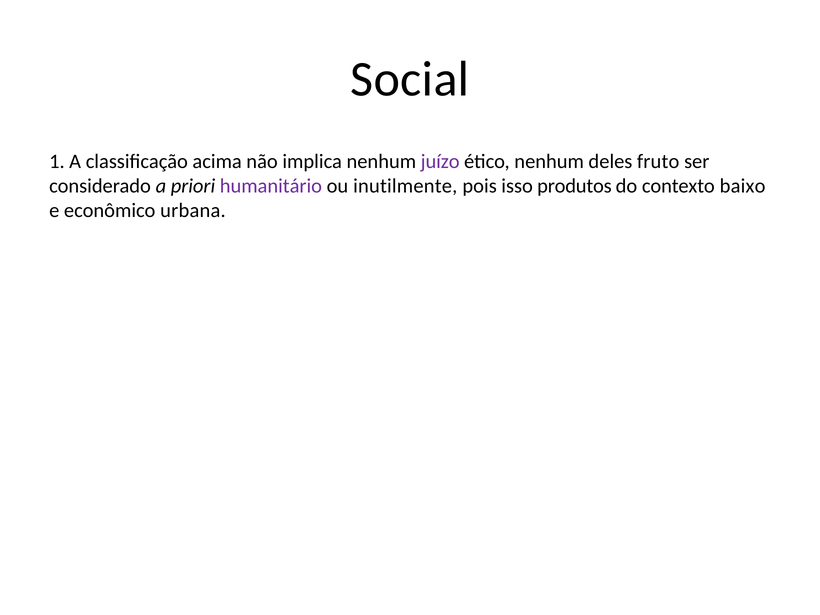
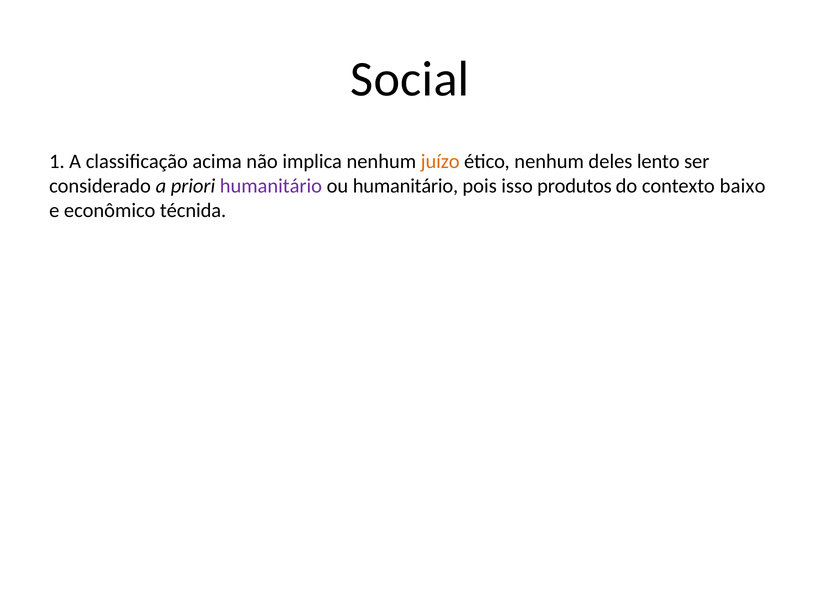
juízo colour: purple -> orange
fruto: fruto -> lento
ou inutilmente: inutilmente -> humanitário
urbana: urbana -> técnida
